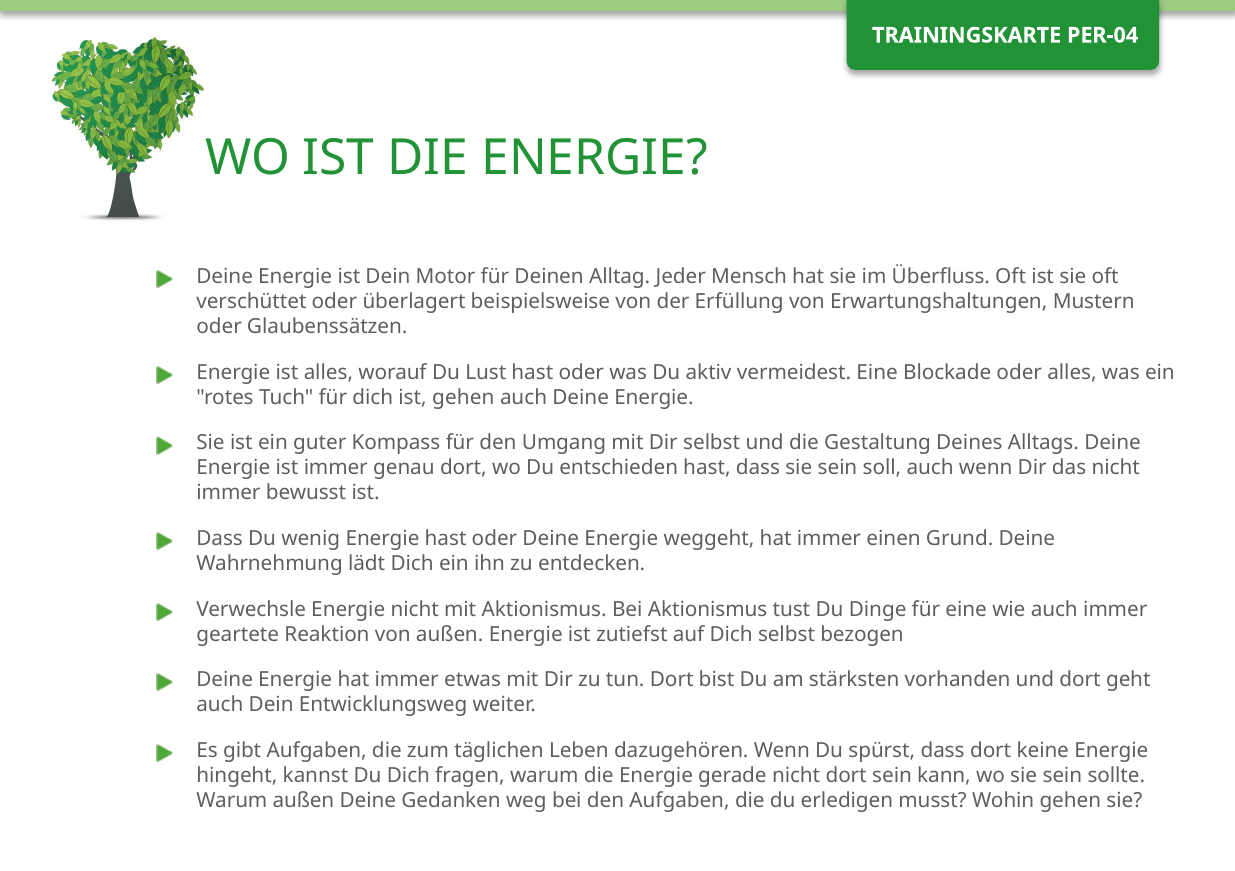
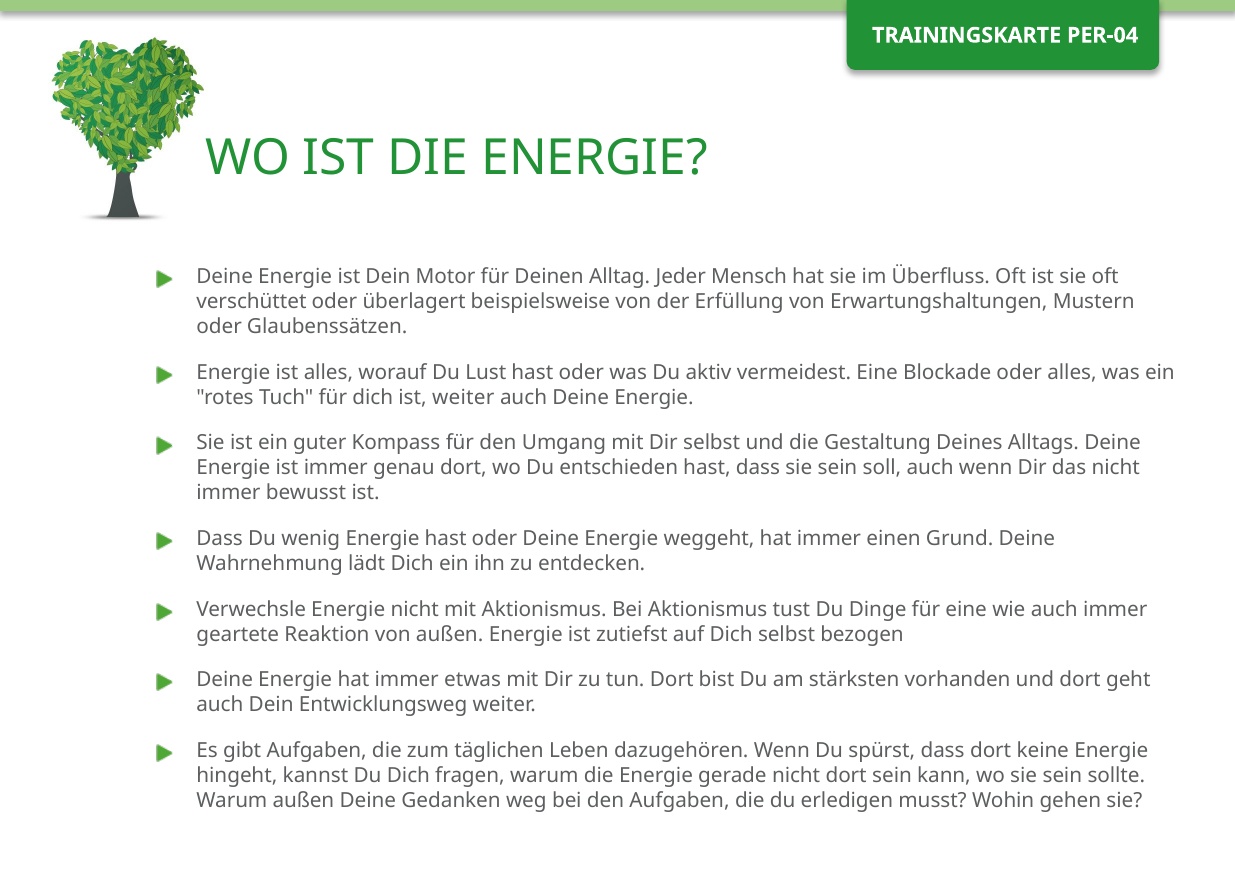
ist gehen: gehen -> weiter
